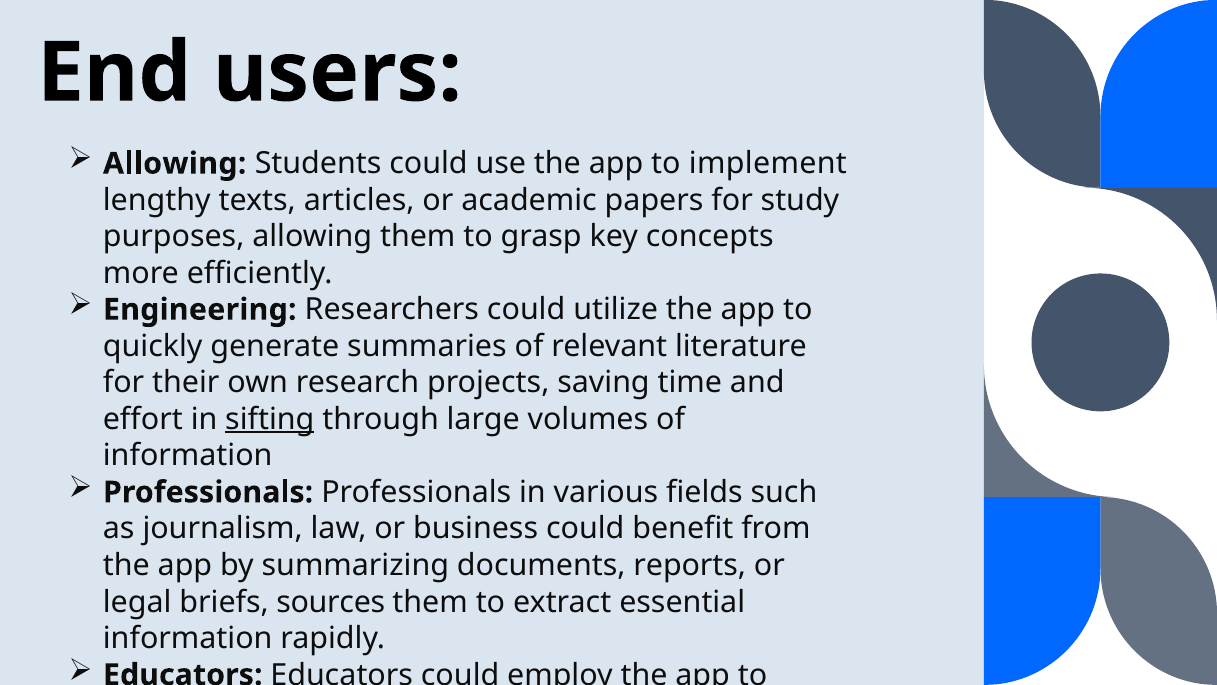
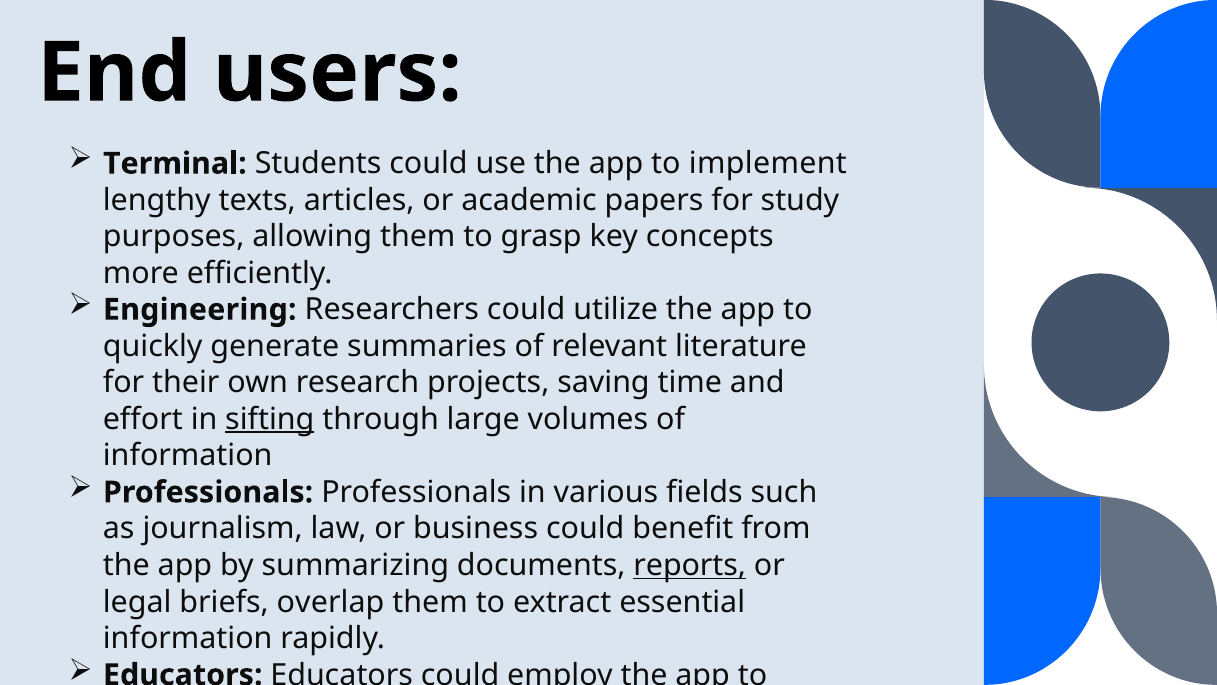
Allowing at (175, 163): Allowing -> Terminal
reports underline: none -> present
sources: sources -> overlap
